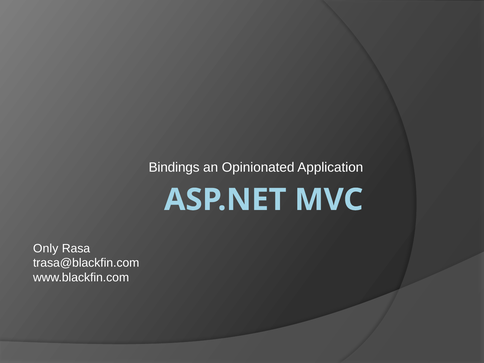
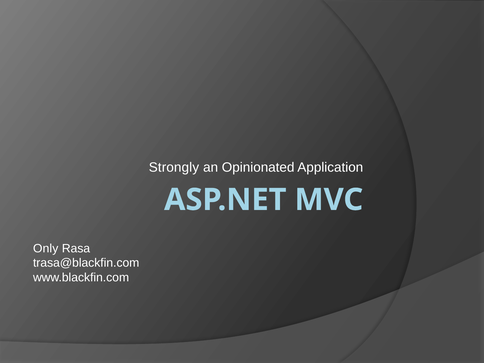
Bindings: Bindings -> Strongly
